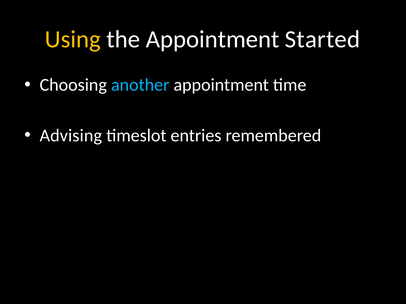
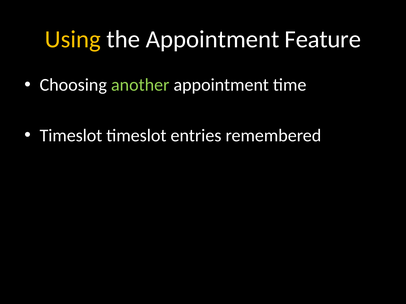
Started: Started -> Feature
another colour: light blue -> light green
Advising at (71, 136): Advising -> Timeslot
